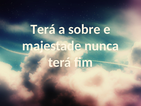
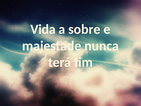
Terá at (43, 29): Terá -> Vida
